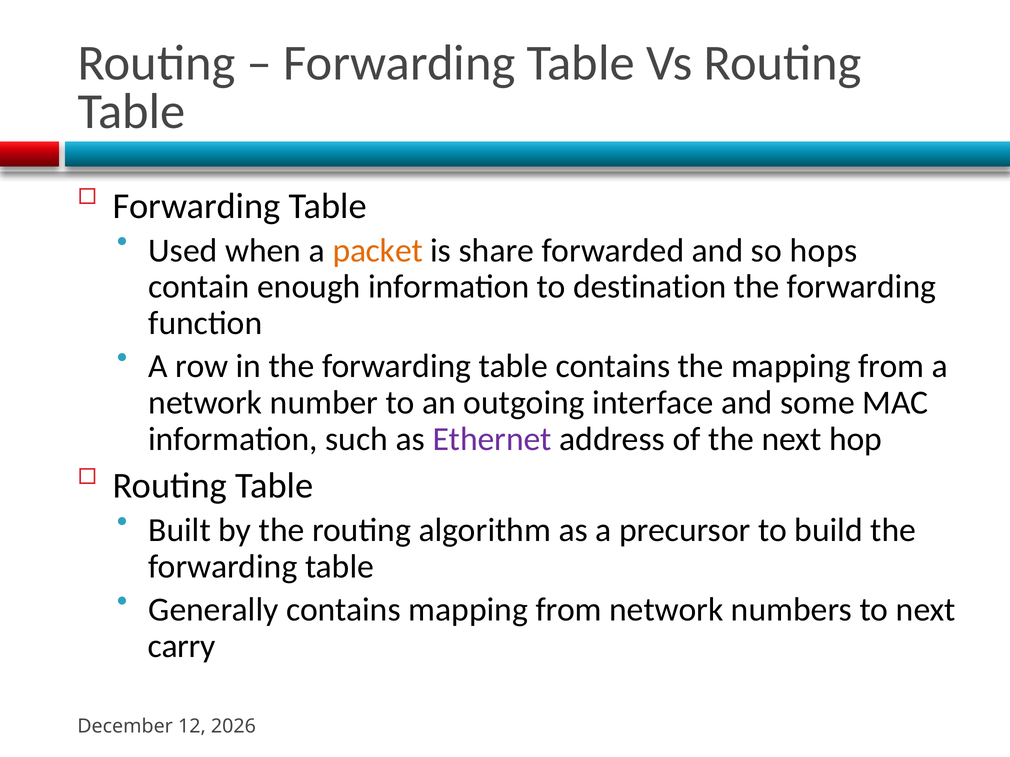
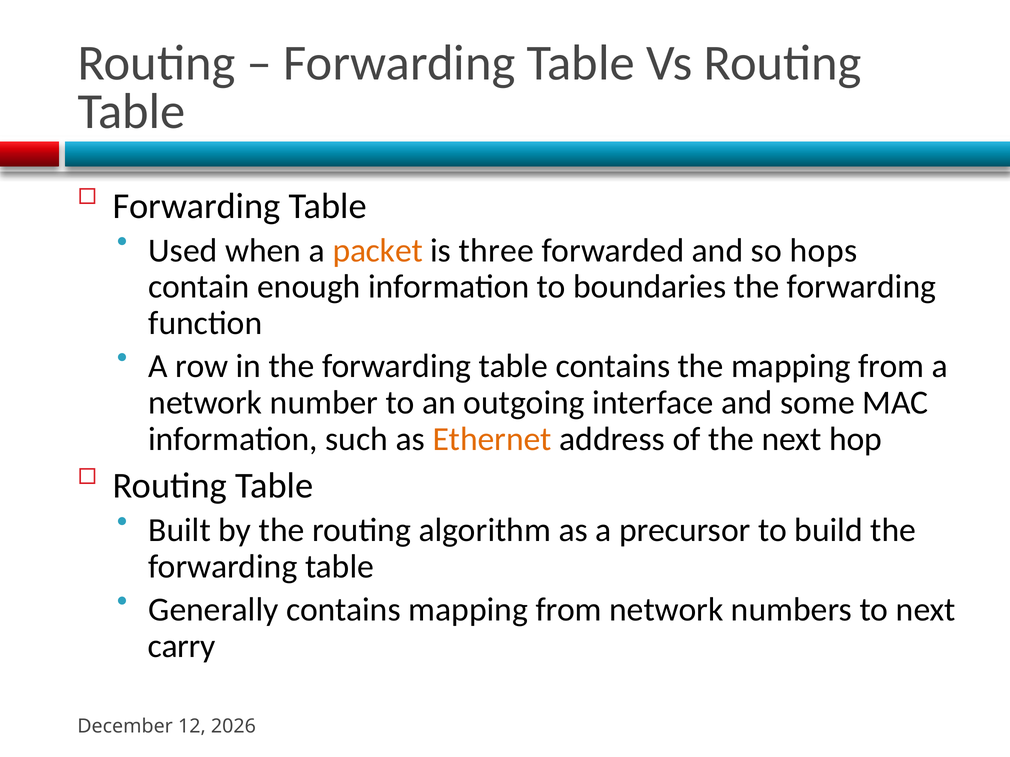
share: share -> three
destination: destination -> boundaries
Ethernet colour: purple -> orange
